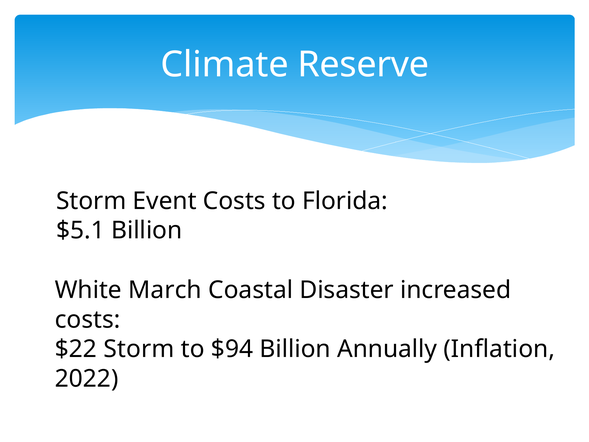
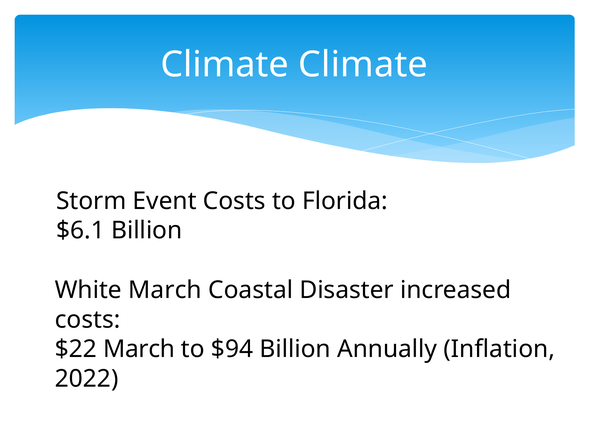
Climate Reserve: Reserve -> Climate
$5.1: $5.1 -> $6.1
$22 Storm: Storm -> March
